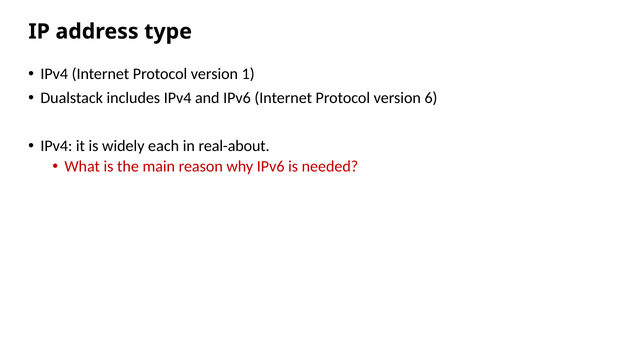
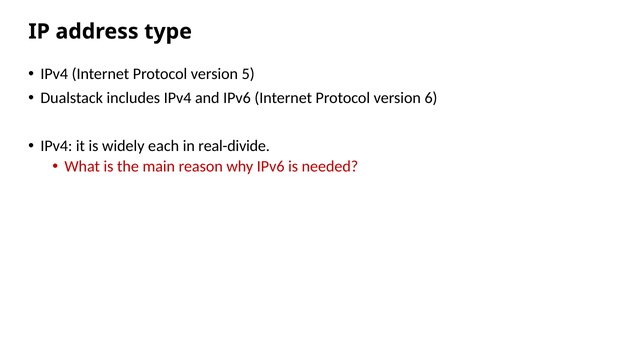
1: 1 -> 5
real-about: real-about -> real-divide
